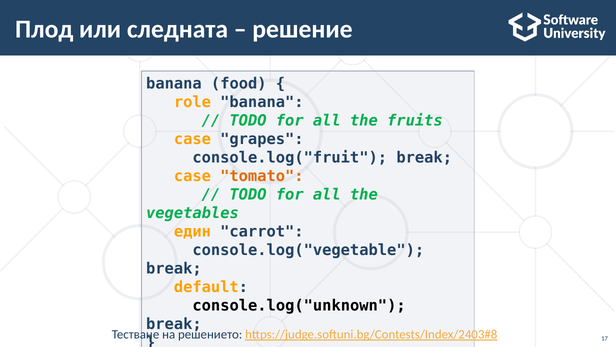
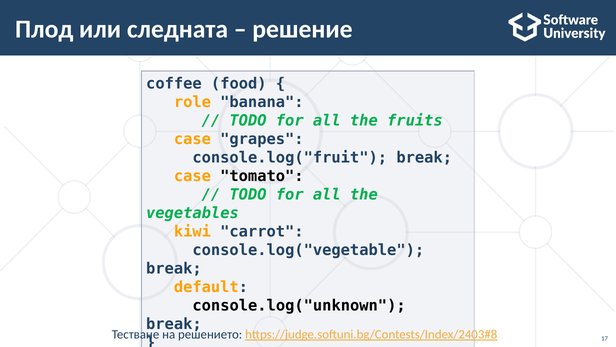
banana at (174, 83): banana -> coffee
tomato colour: orange -> black
един: един -> kiwi
